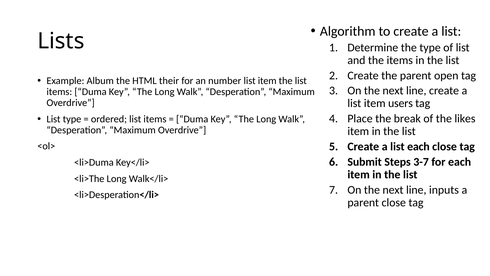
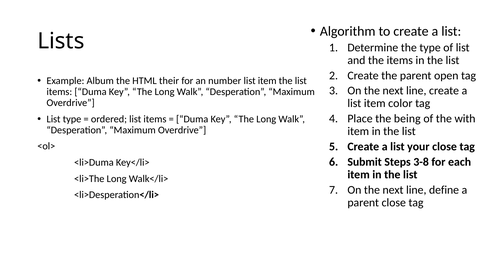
users: users -> color
break: break -> being
likes: likes -> with
list each: each -> your
3-7: 3-7 -> 3-8
inputs: inputs -> define
